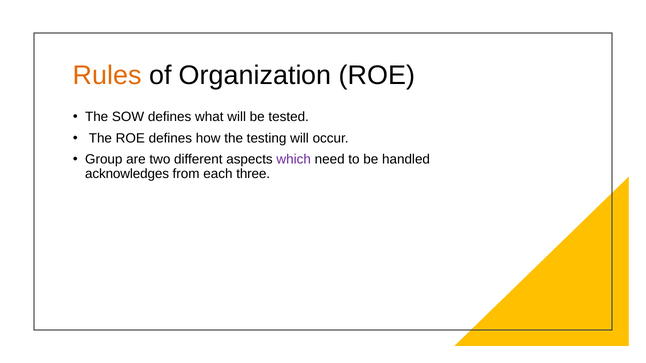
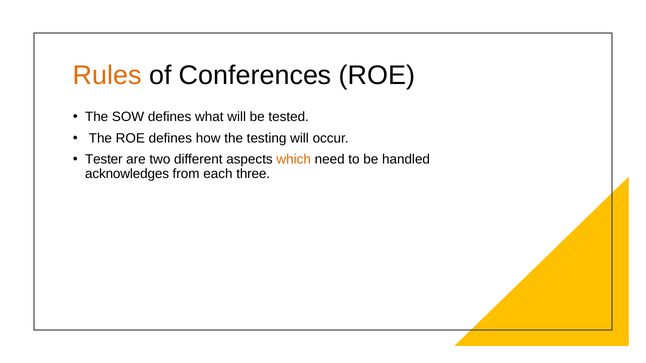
Organization: Organization -> Conferences
Group: Group -> Tester
which colour: purple -> orange
